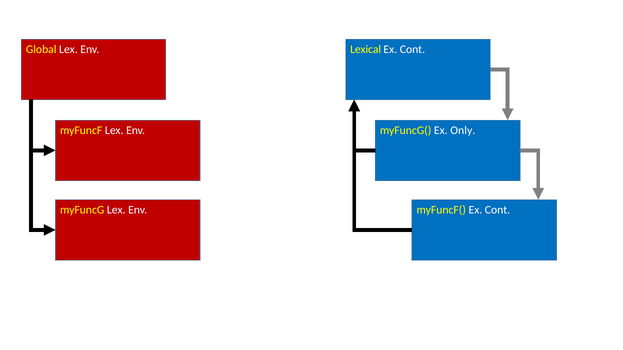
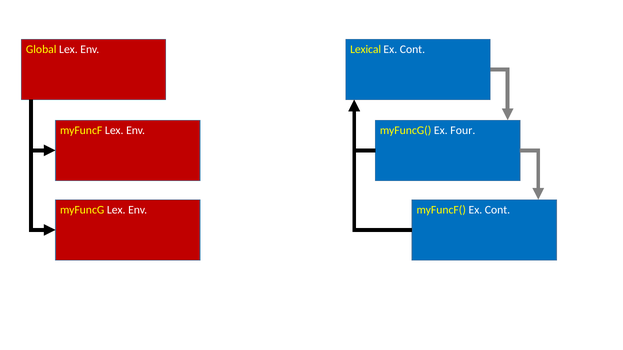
Only: Only -> Four
